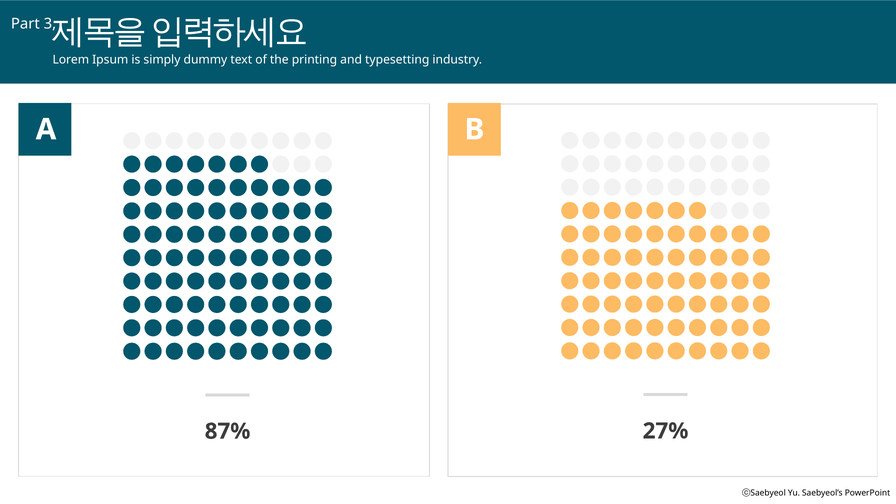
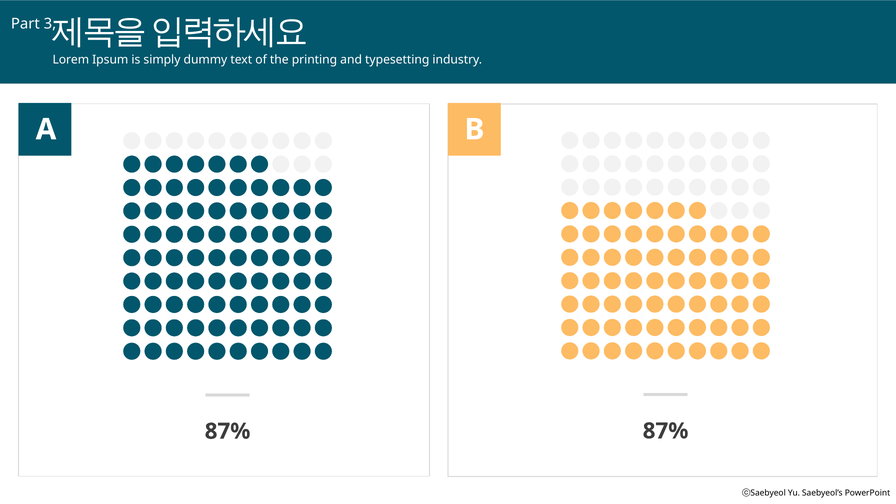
87% 27%: 27% -> 87%
